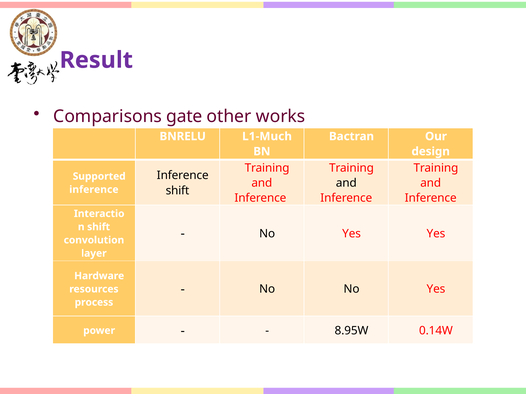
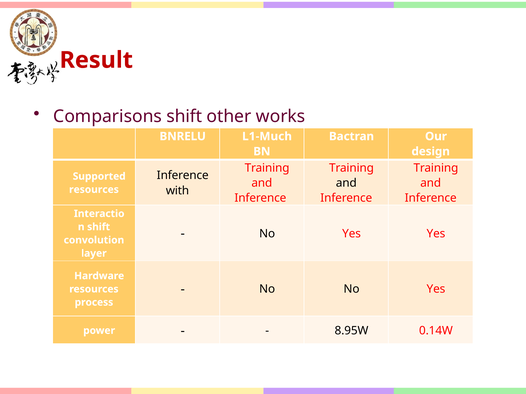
Result colour: purple -> red
Comparisons gate: gate -> shift
shift at (177, 191): shift -> with
inference at (94, 190): inference -> resources
